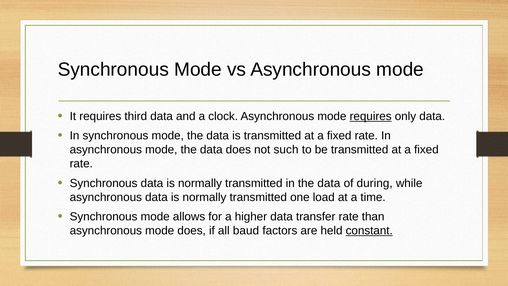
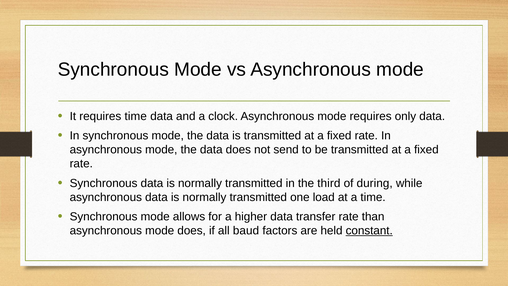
requires third: third -> time
requires at (371, 116) underline: present -> none
such: such -> send
in the data: data -> third
